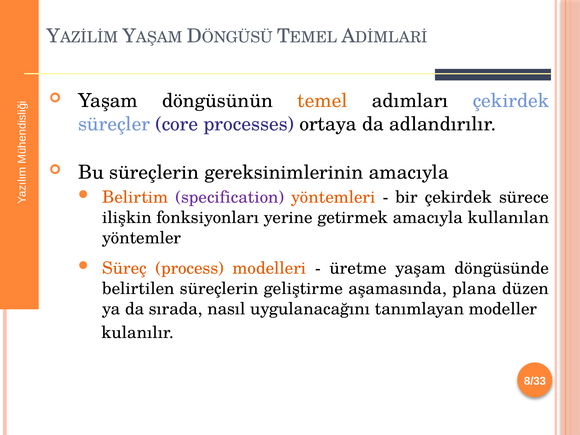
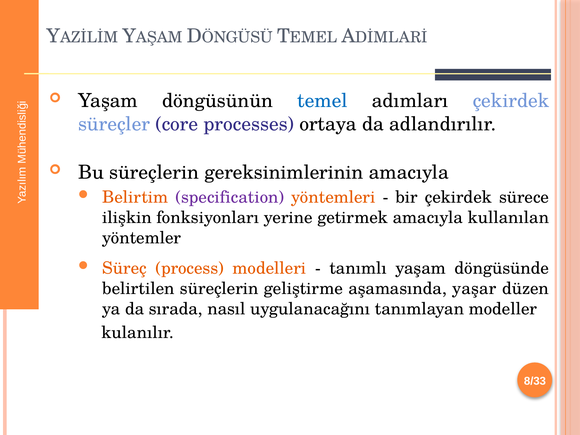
temel colour: orange -> blue
üretme: üretme -> tanımlı
plana: plana -> yaşar
